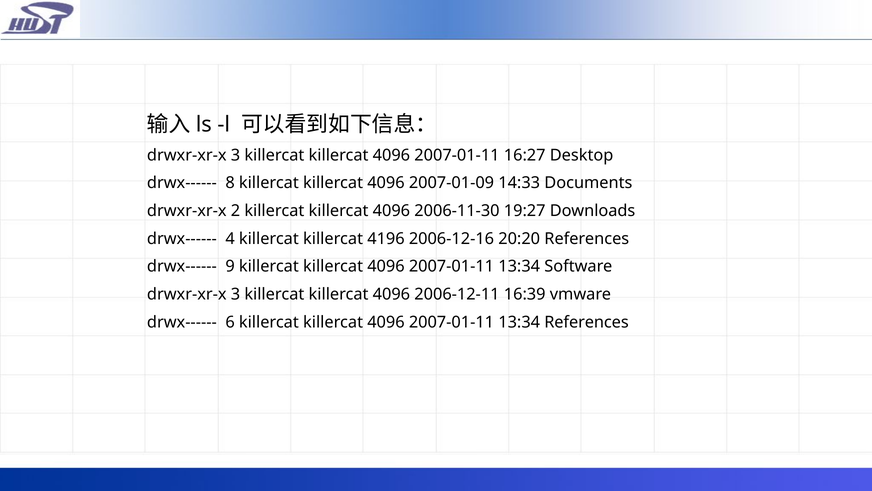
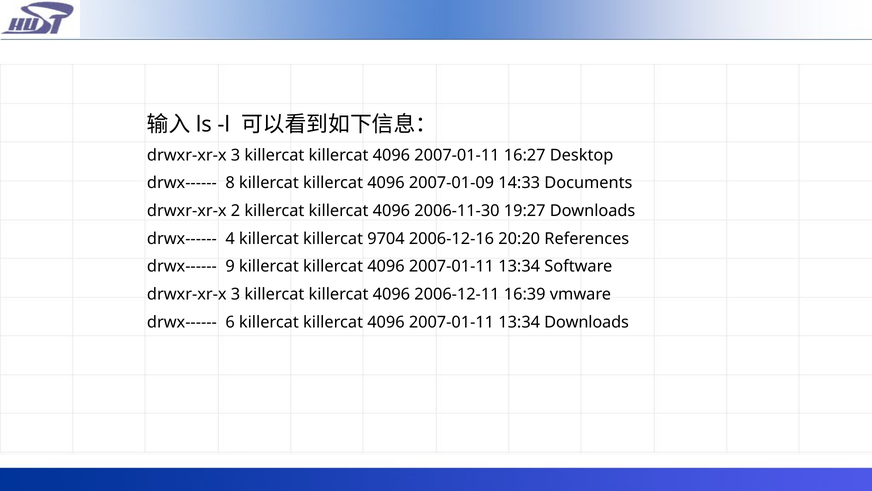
4196: 4196 -> 9704
13:34 References: References -> Downloads
